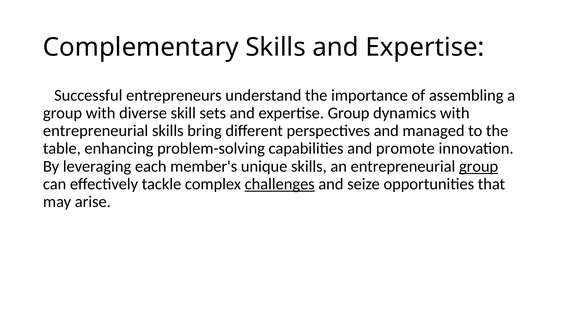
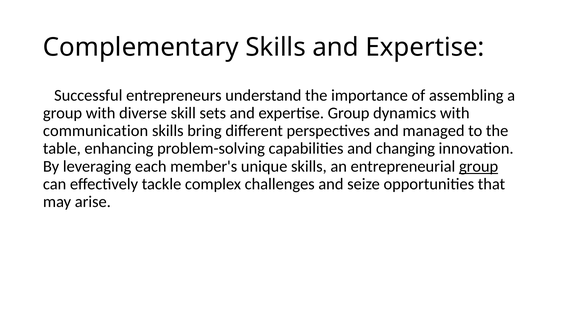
entrepreneurial at (96, 131): entrepreneurial -> communication
promote: promote -> changing
challenges underline: present -> none
